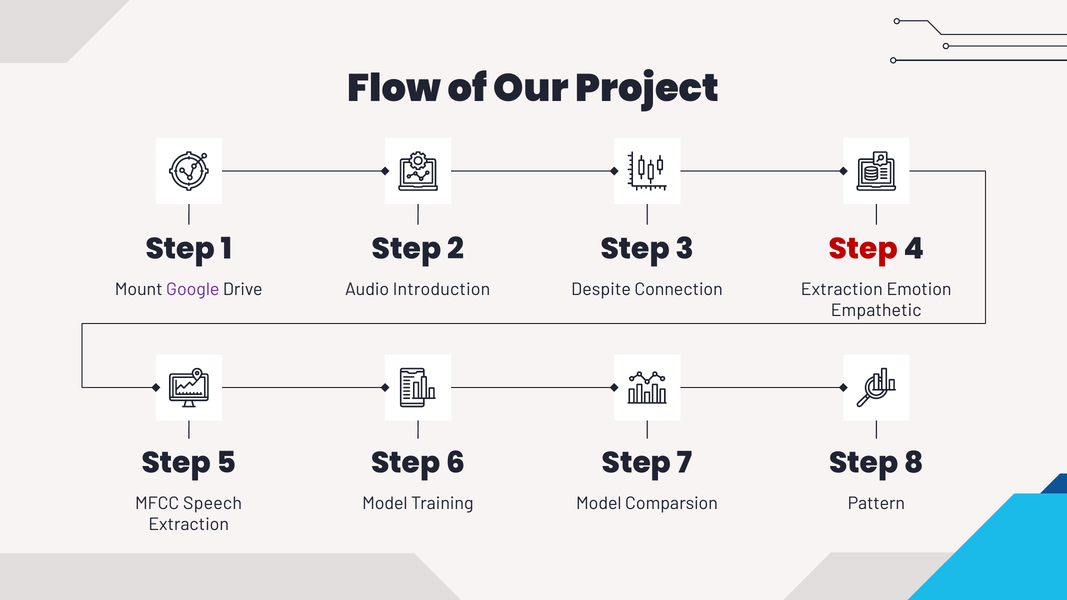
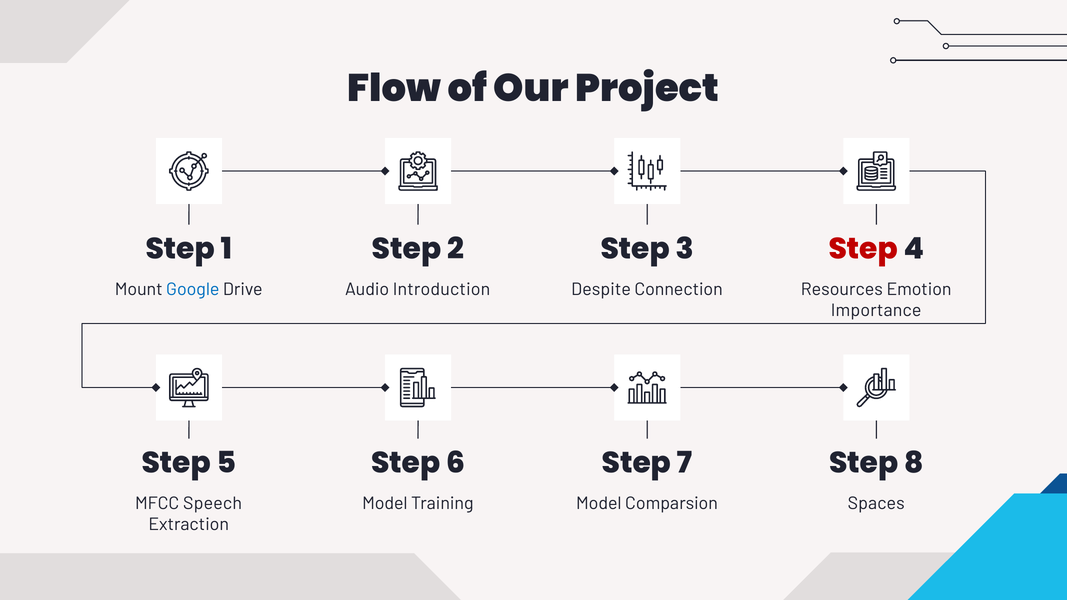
Google colour: purple -> blue
Extraction at (842, 289): Extraction -> Resources
Empathetic: Empathetic -> Importance
Pattern: Pattern -> Spaces
